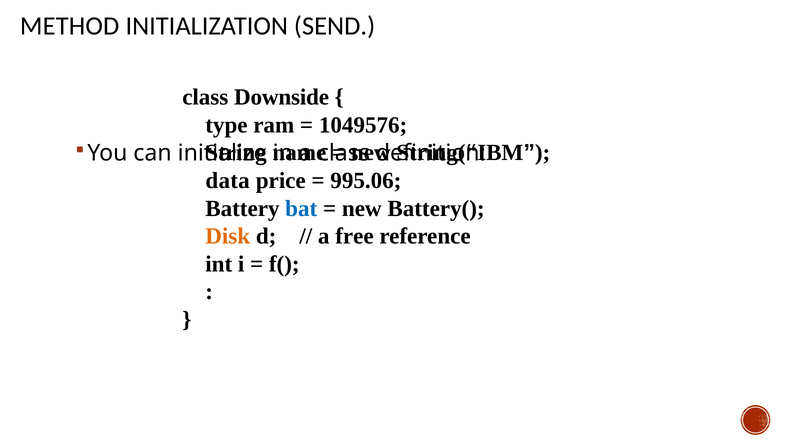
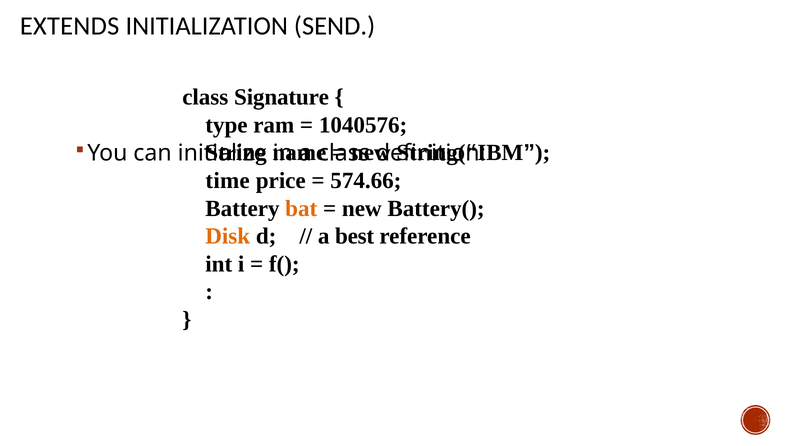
METHOD: METHOD -> EXTENDS
Downside: Downside -> Signature
1049576: 1049576 -> 1040576
data: data -> time
995.06: 995.06 -> 574.66
bat colour: blue -> orange
free: free -> best
